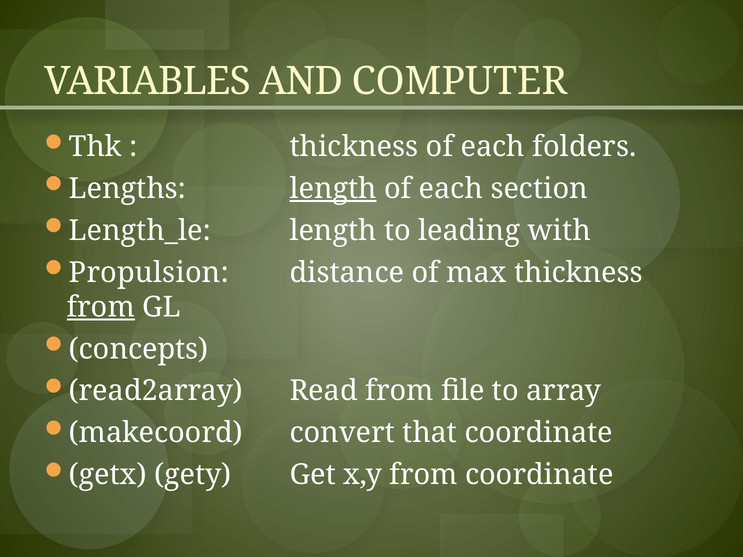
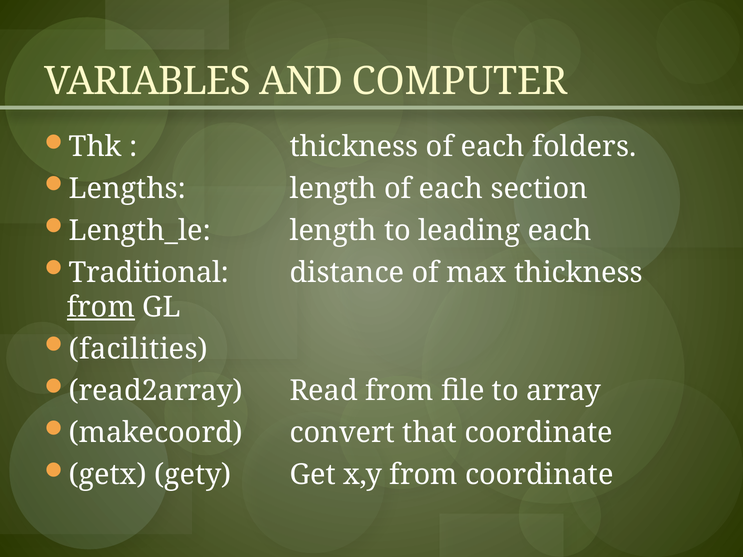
length at (333, 189) underline: present -> none
leading with: with -> each
Propulsion: Propulsion -> Traditional
concepts: concepts -> facilities
